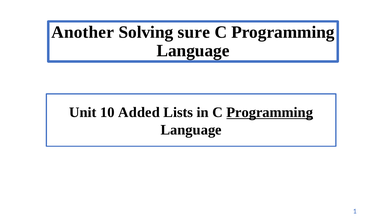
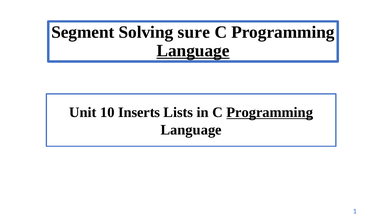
Another: Another -> Segment
Language at (193, 51) underline: none -> present
Added: Added -> Inserts
